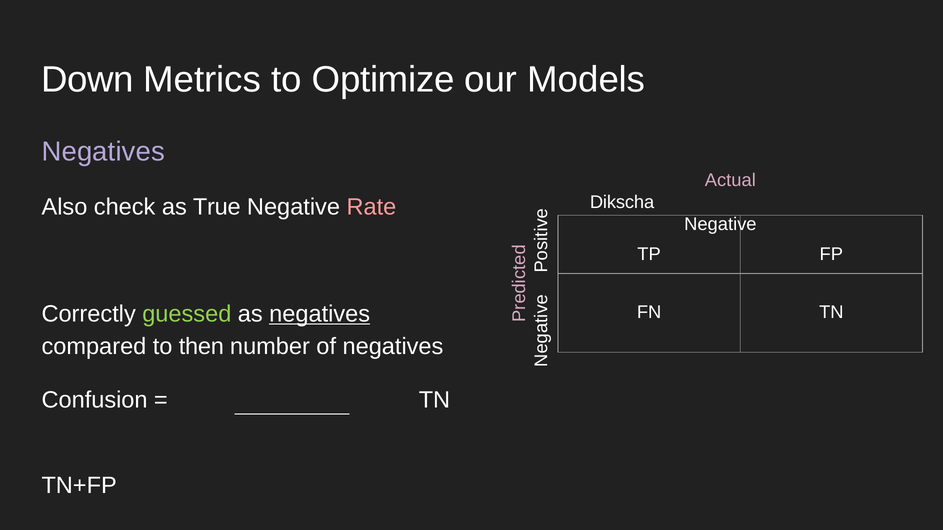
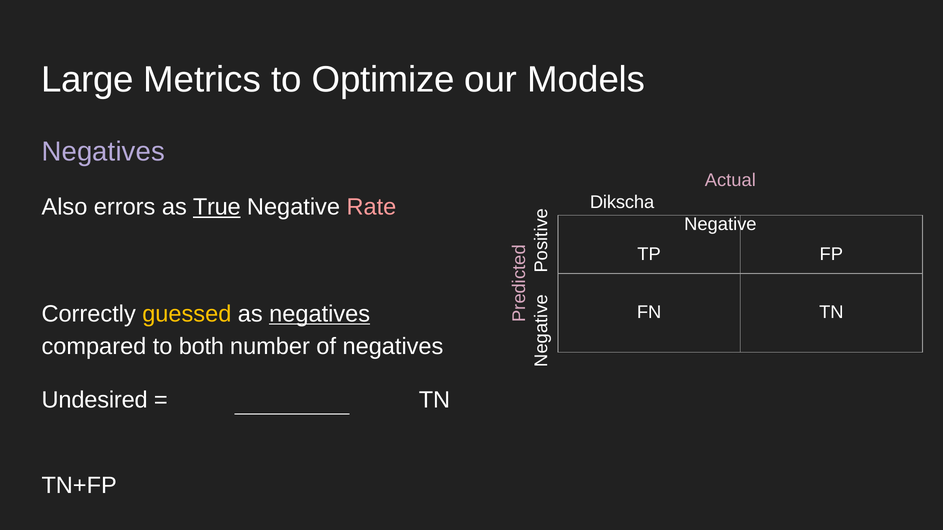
Down: Down -> Large
check: check -> errors
True underline: none -> present
guessed colour: light green -> yellow
then: then -> both
Confusion: Confusion -> Undesired
